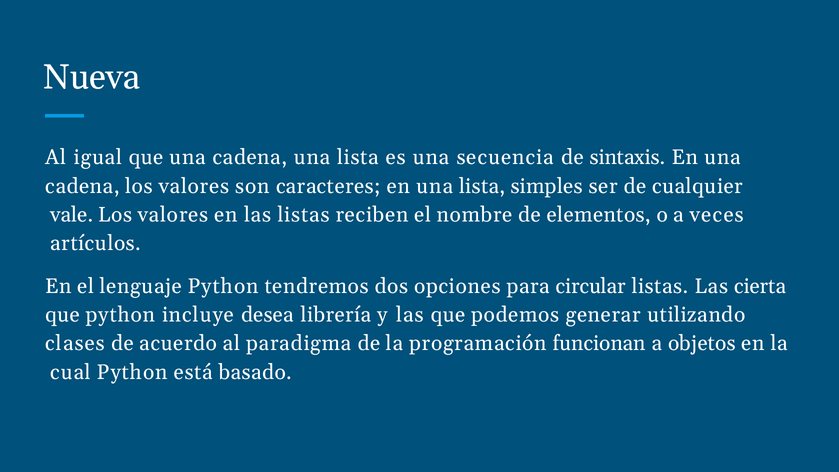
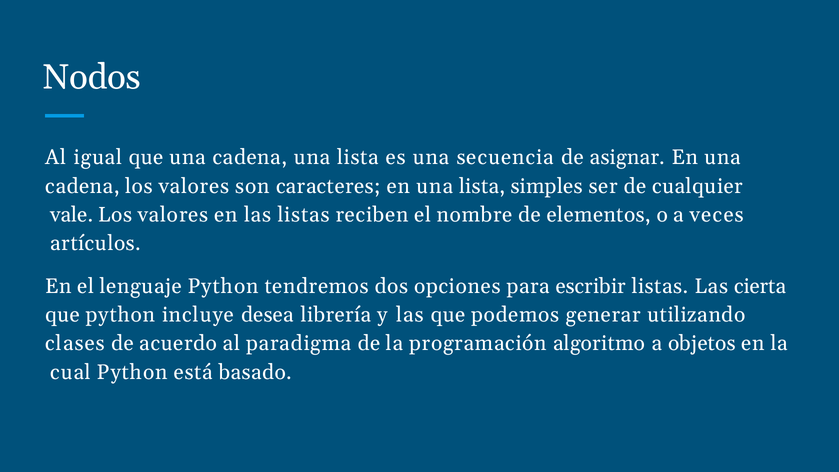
Nueva: Nueva -> Nodos
sintaxis: sintaxis -> asignar
circular: circular -> escribir
funcionan: funcionan -> algoritmo
